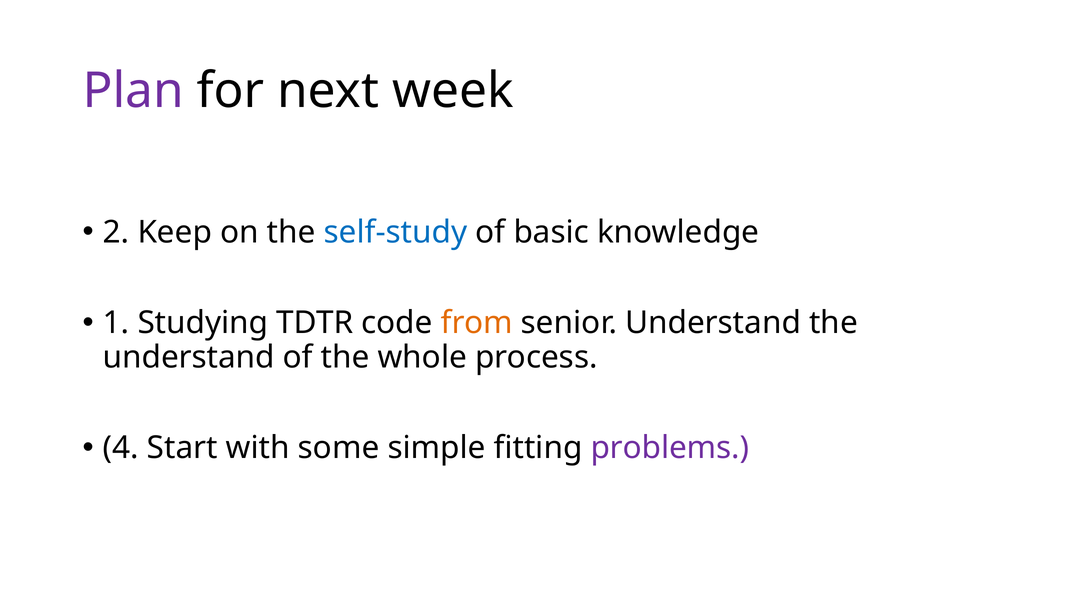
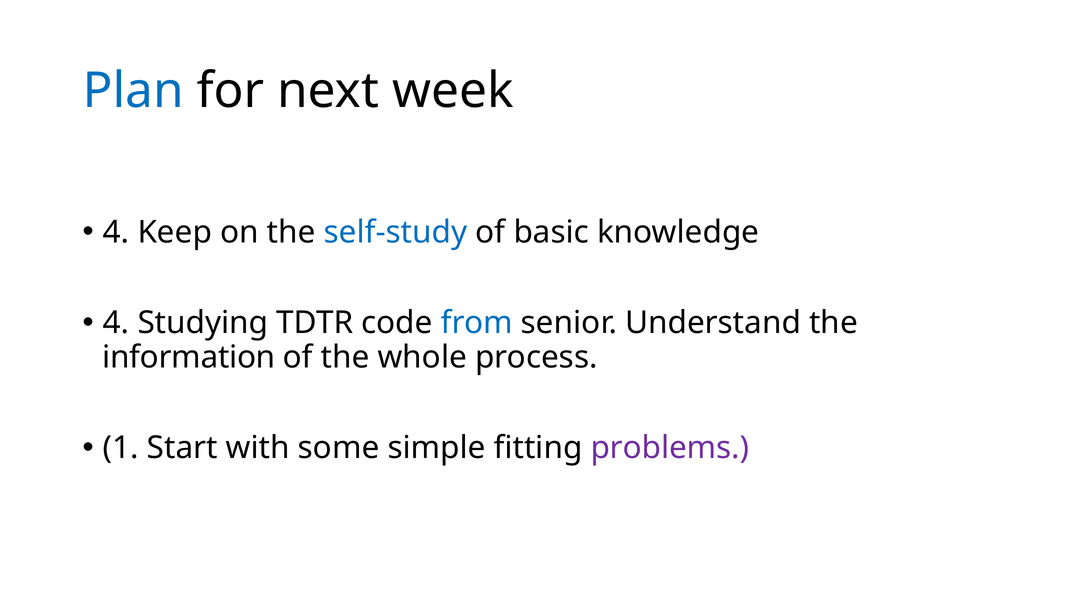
Plan colour: purple -> blue
2 at (116, 232): 2 -> 4
1 at (116, 323): 1 -> 4
from colour: orange -> blue
understand at (189, 357): understand -> information
4: 4 -> 1
